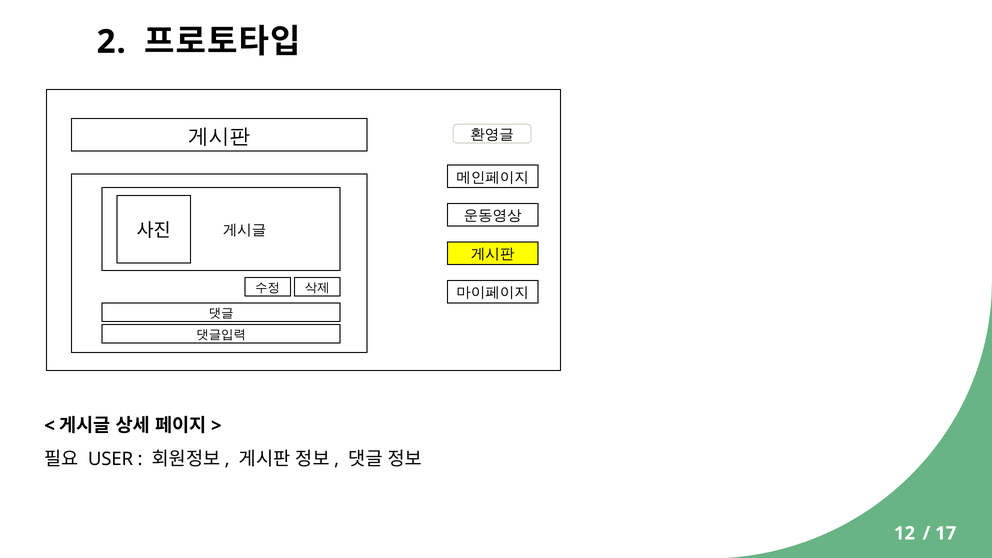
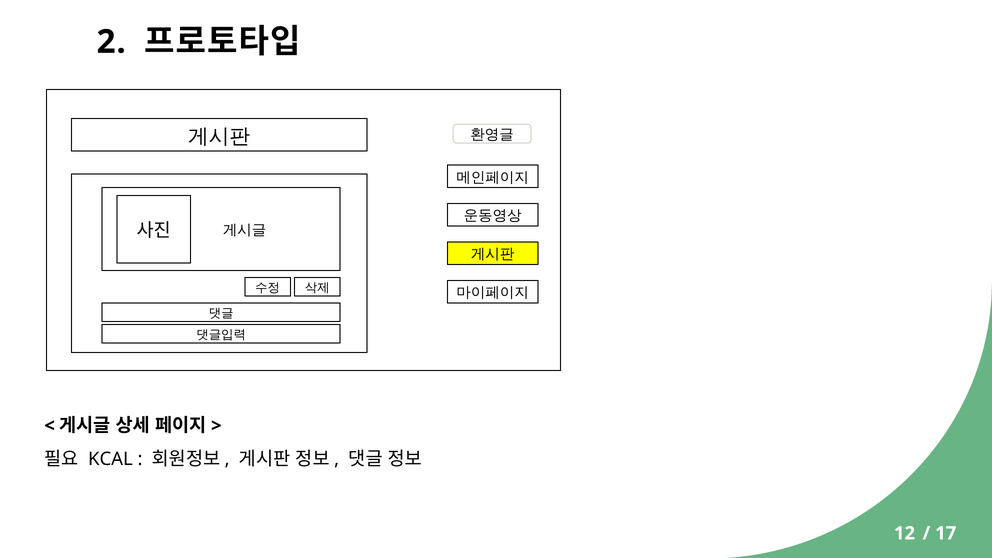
USER: USER -> KCAL
